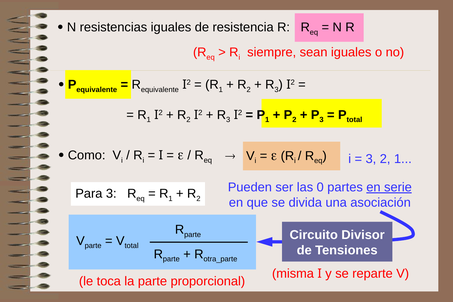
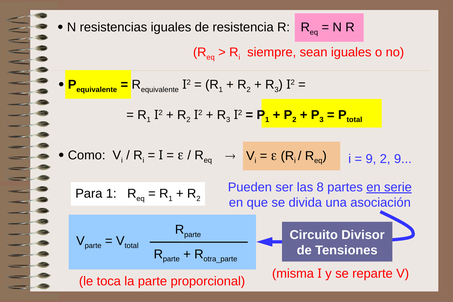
3 at (371, 159): 3 -> 9
2 1: 1 -> 9
0: 0 -> 8
Para 3: 3 -> 1
